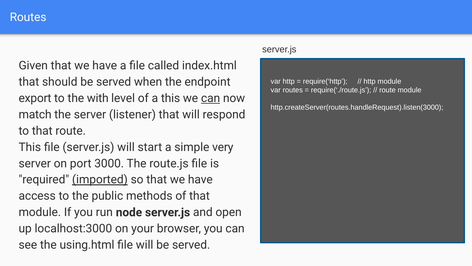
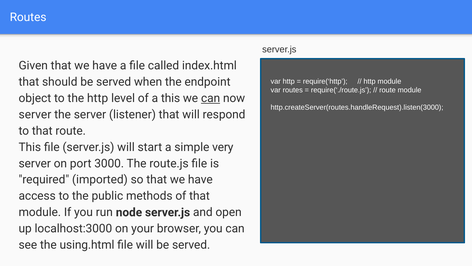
export: export -> object
the with: with -> http
match at (35, 114): match -> server
imported underline: present -> none
